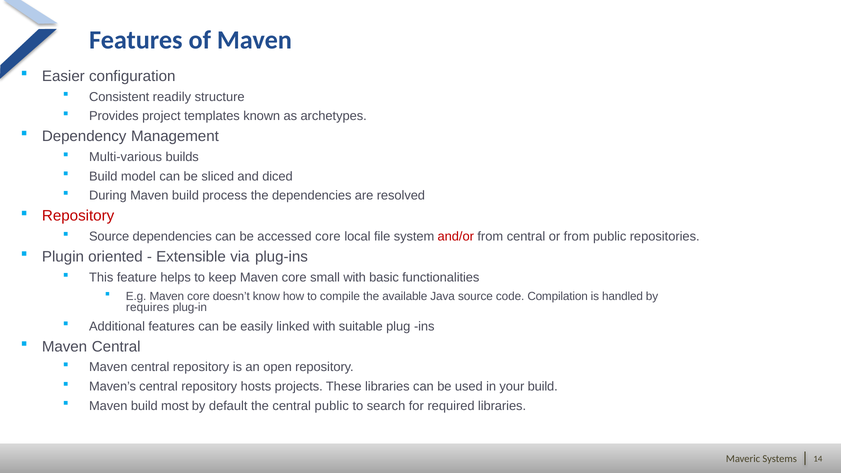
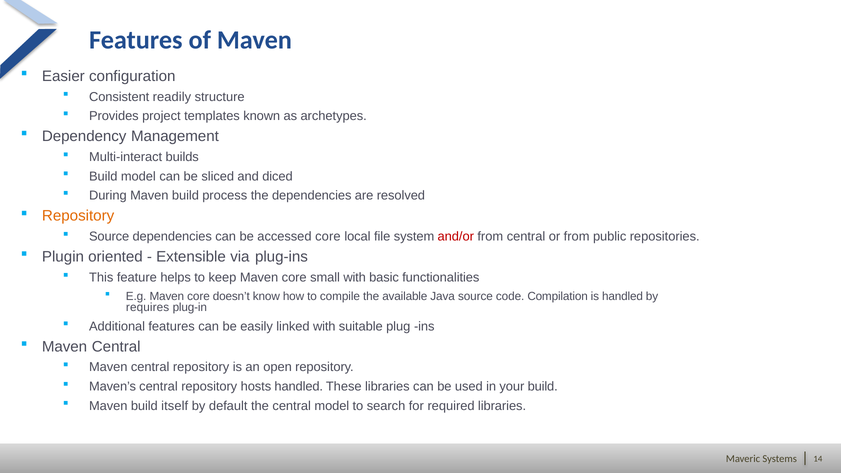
Multi-various: Multi-various -> Multi-interact
Repository at (78, 216) colour: red -> orange
hosts projects: projects -> handled
most: most -> itself
central public: public -> model
